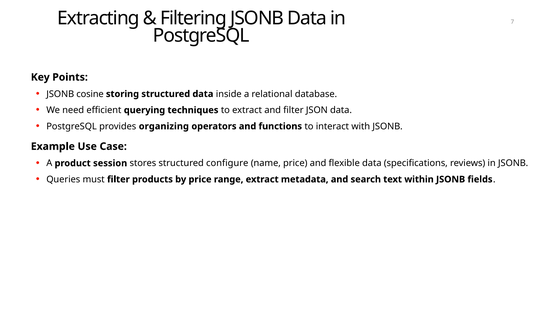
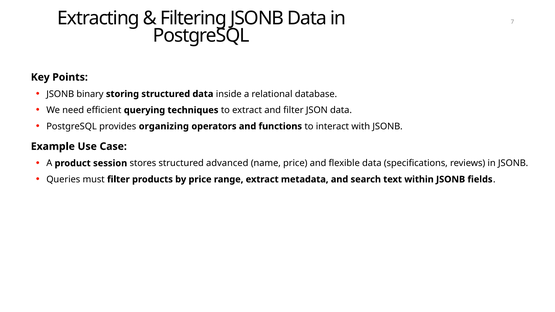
cosine: cosine -> binary
configure: configure -> advanced
